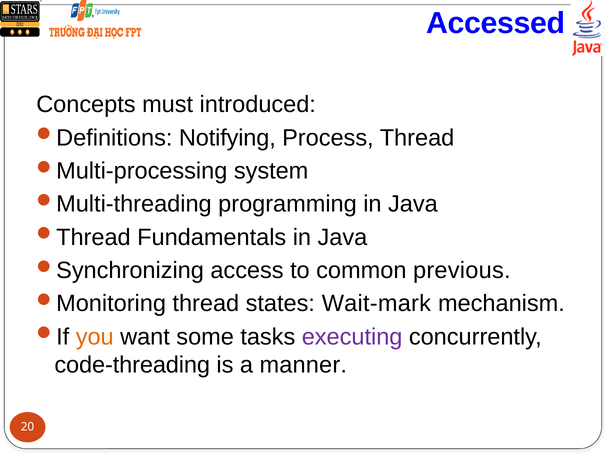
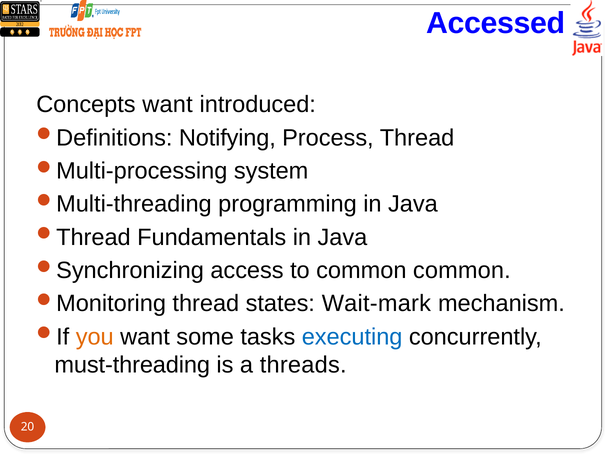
Concepts must: must -> want
common previous: previous -> common
executing colour: purple -> blue
code-threading: code-threading -> must-threading
manner: manner -> threads
